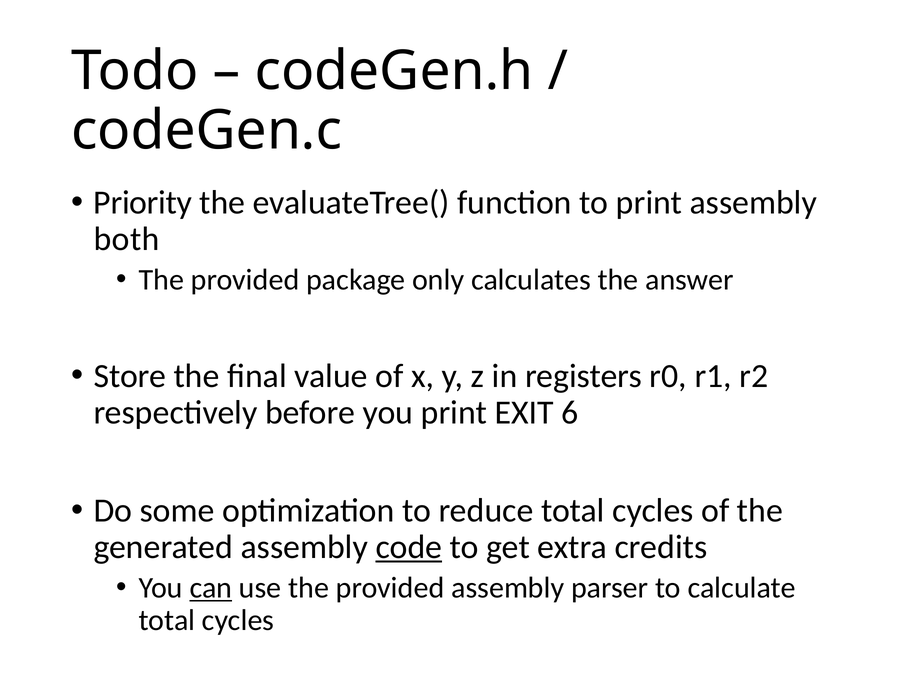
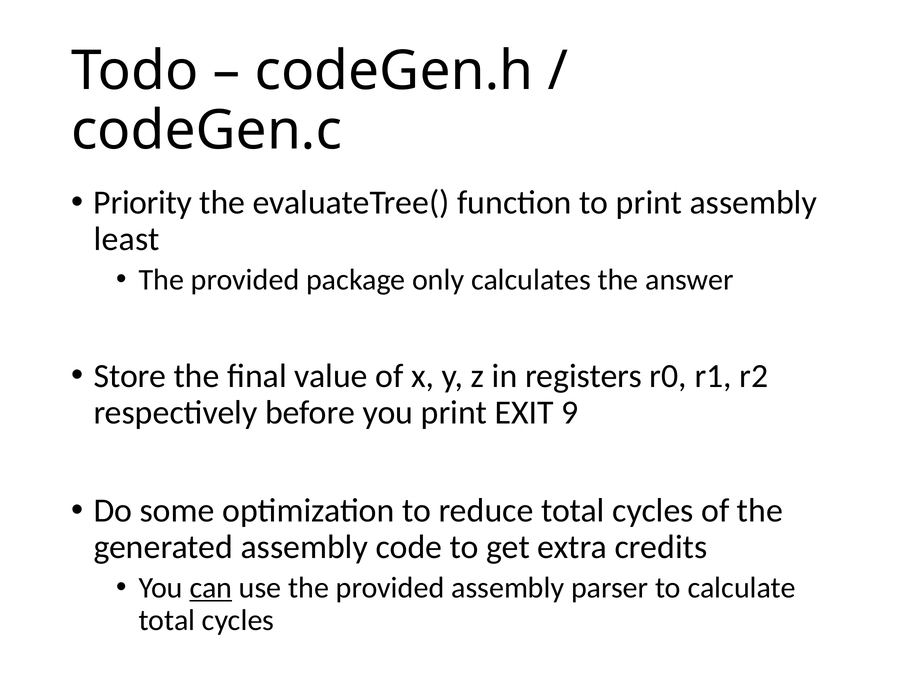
both: both -> least
6: 6 -> 9
code underline: present -> none
